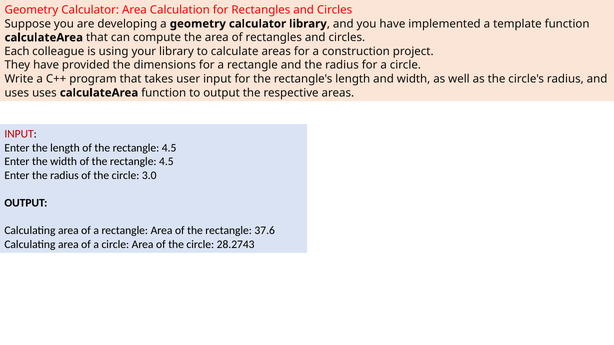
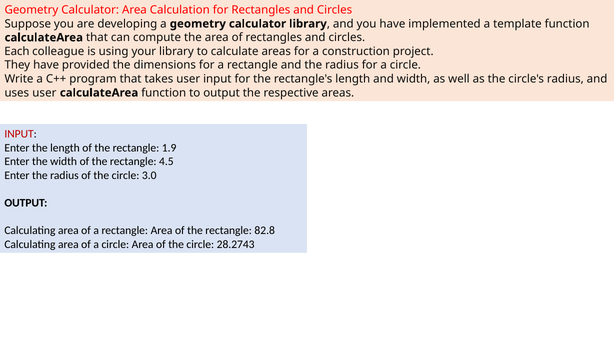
uses uses: uses -> user
4.5 at (169, 148): 4.5 -> 1.9
37.6: 37.6 -> 82.8
